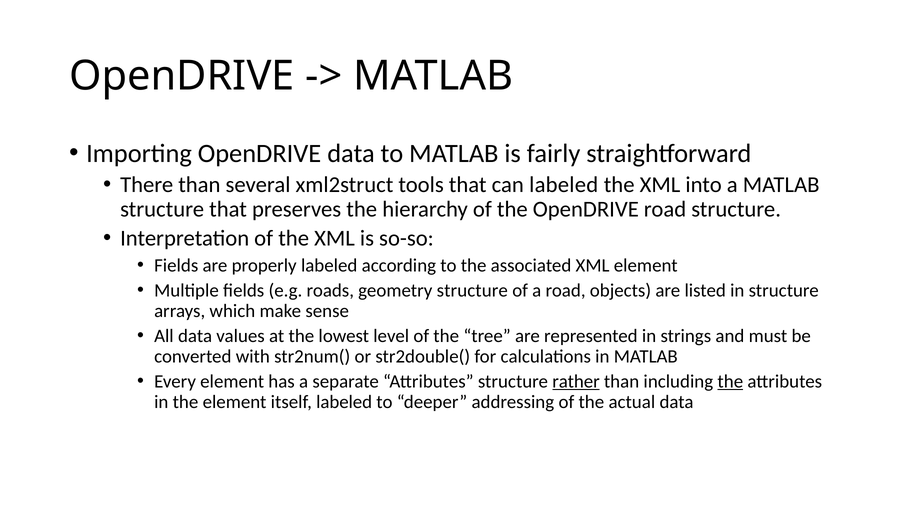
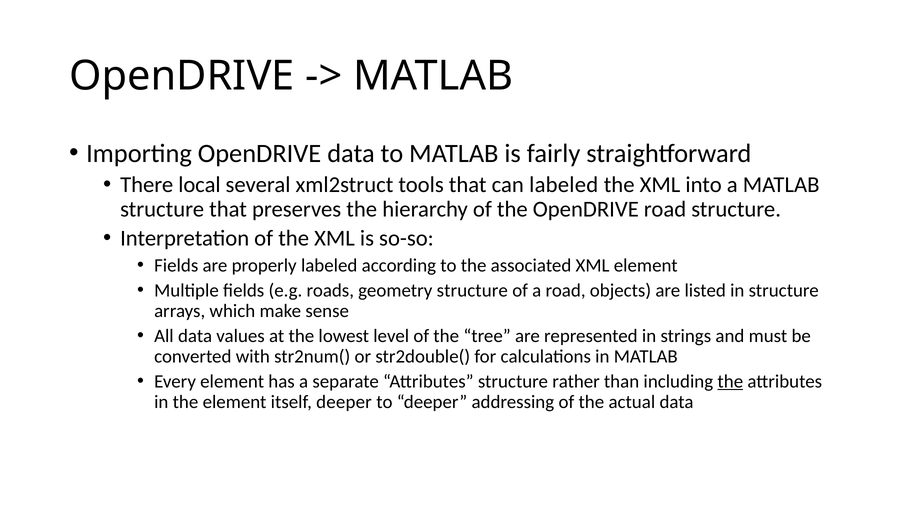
There than: than -> local
rather underline: present -> none
itself labeled: labeled -> deeper
